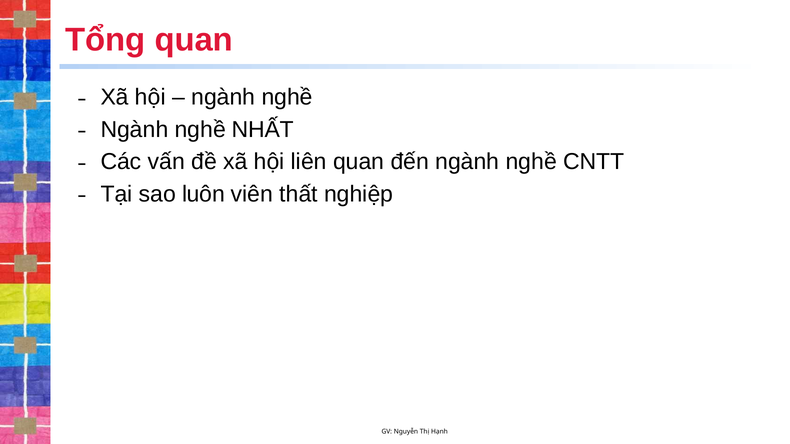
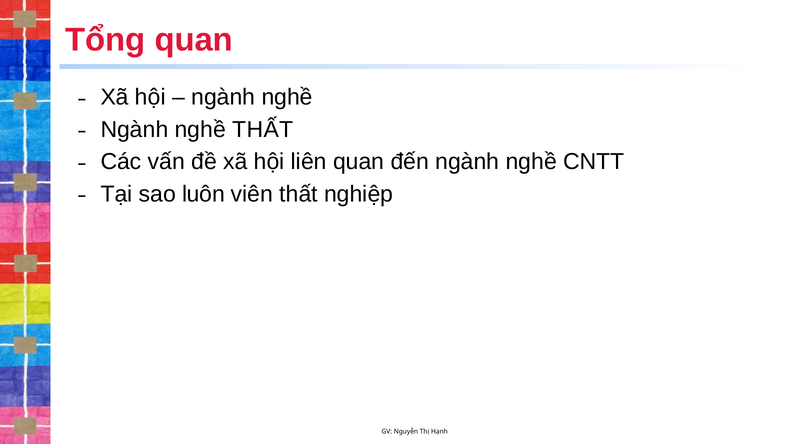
nghề NHẤT: NHẤT -> THẤT
